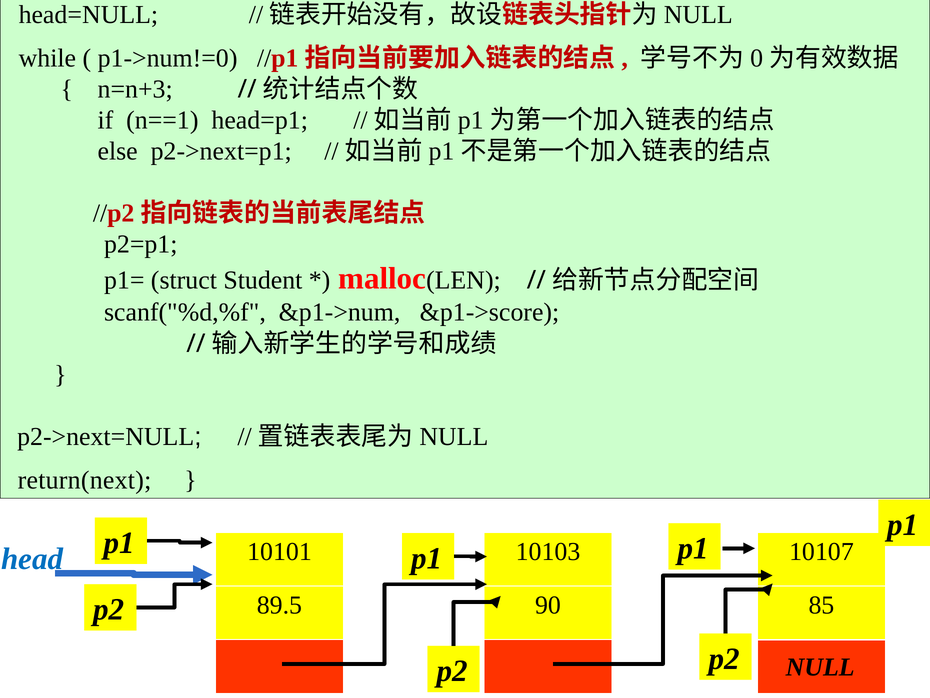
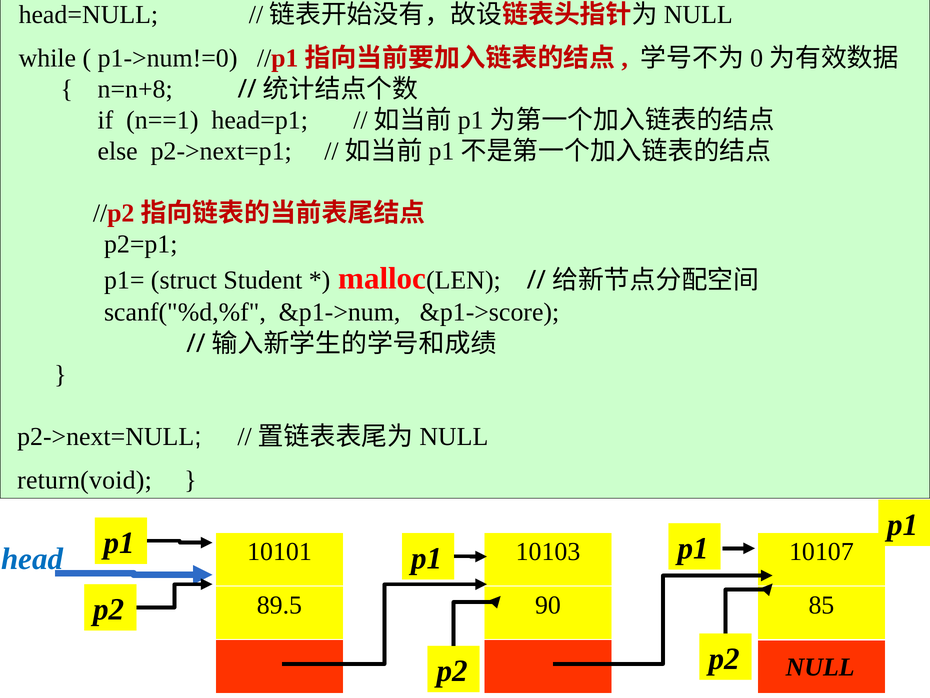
n=n+3: n=n+3 -> n=n+8
return(next: return(next -> return(void
